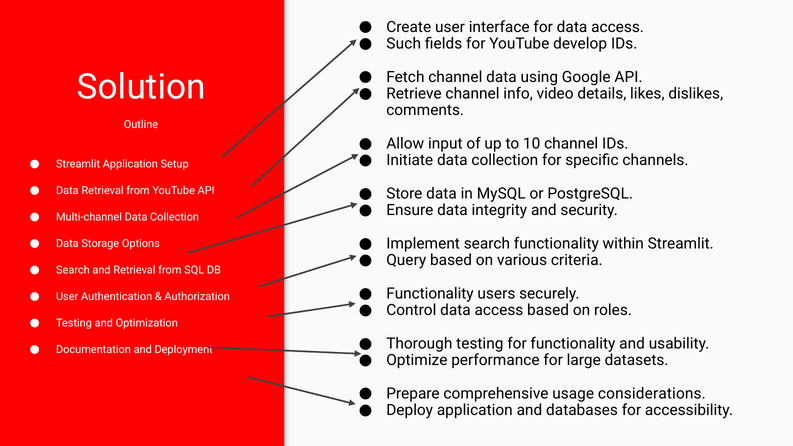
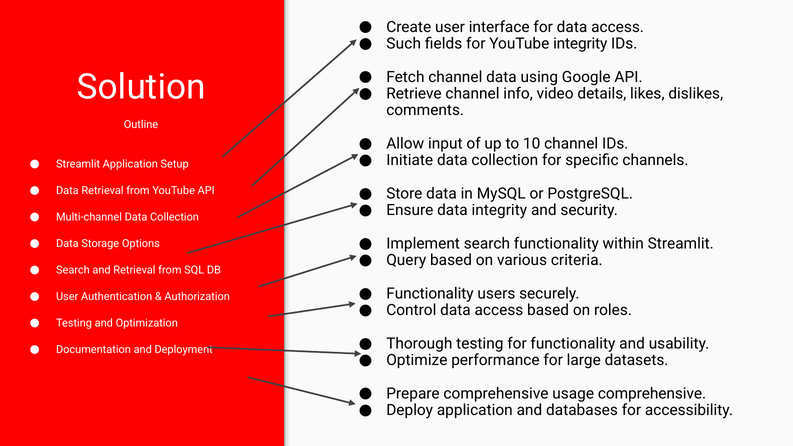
YouTube develop: develop -> integrity
usage considerations: considerations -> comprehensive
